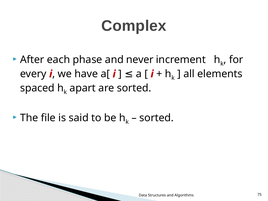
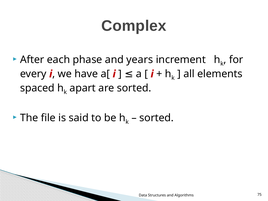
never: never -> years
